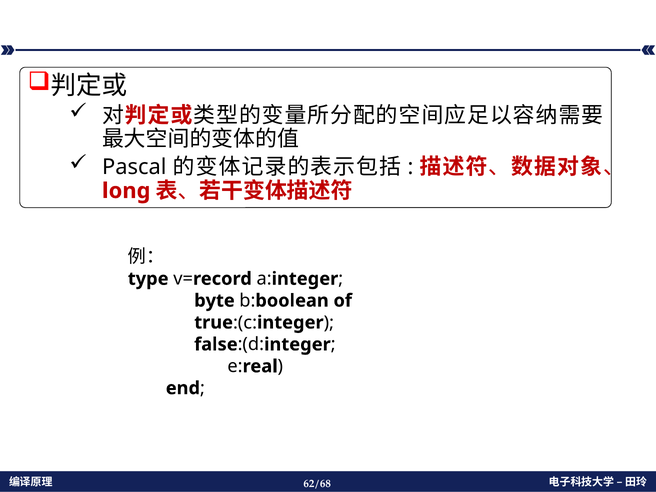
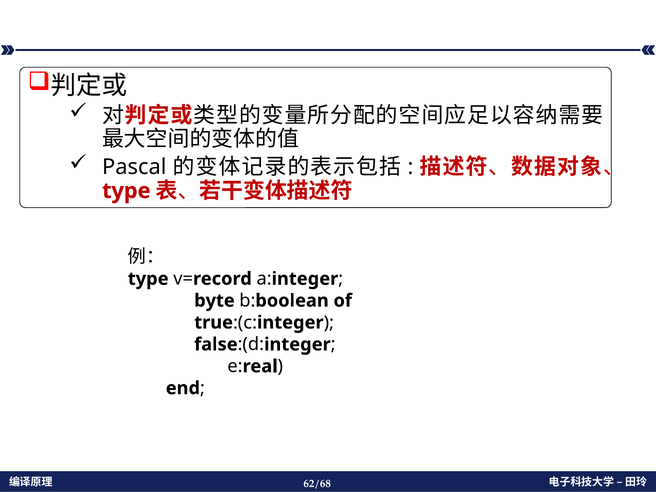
long at (126, 191): long -> type
